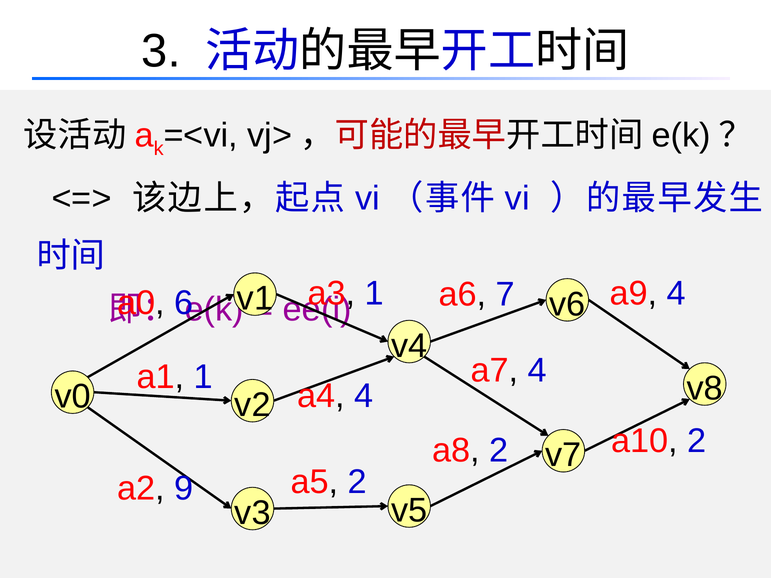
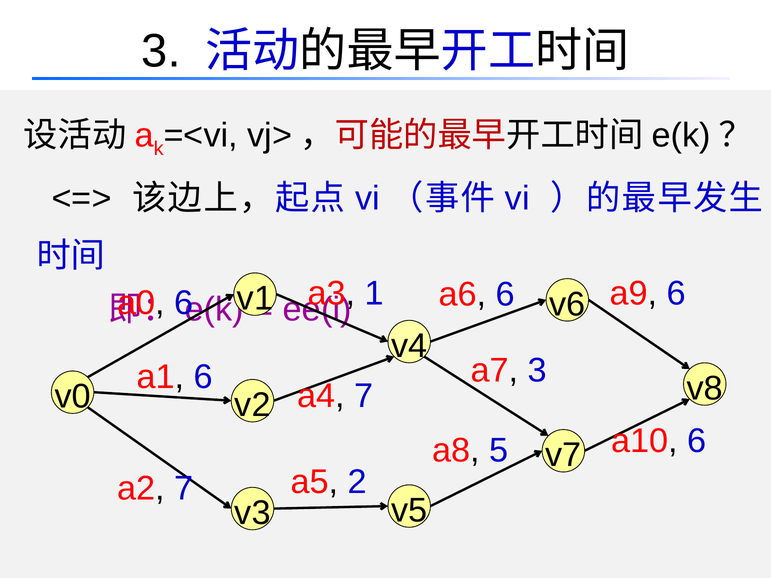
a9 4: 4 -> 6
a6 7: 7 -> 6
a7 4: 4 -> 3
a1 1: 1 -> 6
a4 4: 4 -> 7
a10 2: 2 -> 6
a8 2: 2 -> 5
a2 9: 9 -> 7
